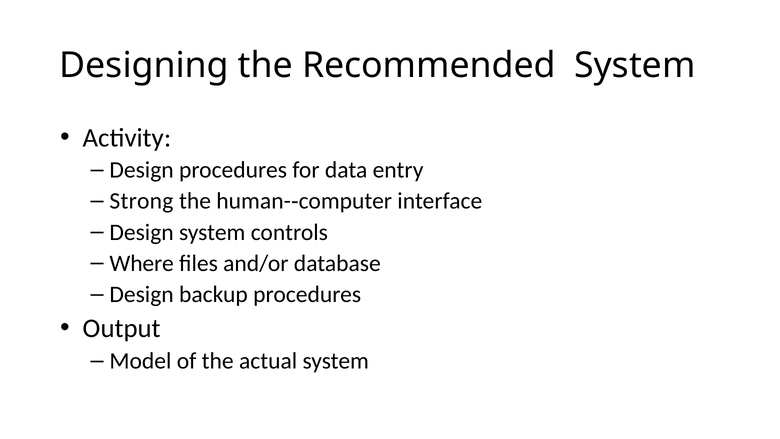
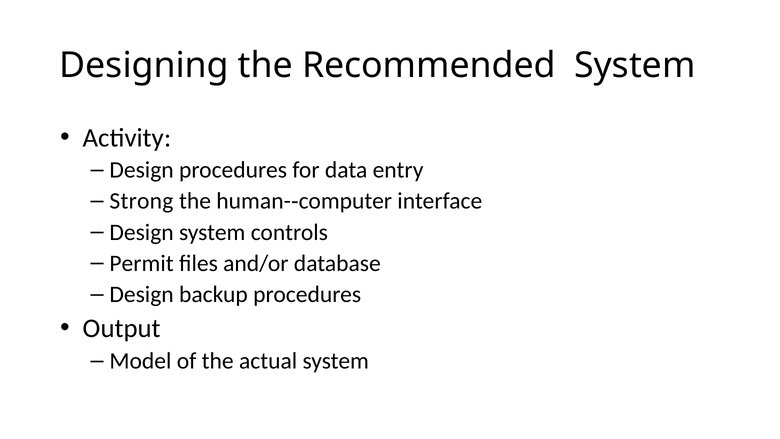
Where: Where -> Permit
